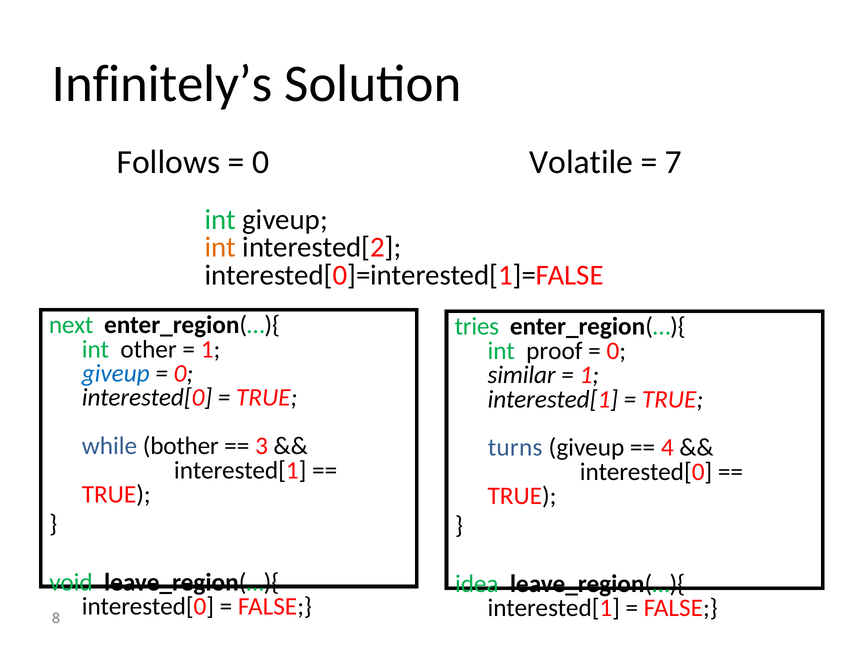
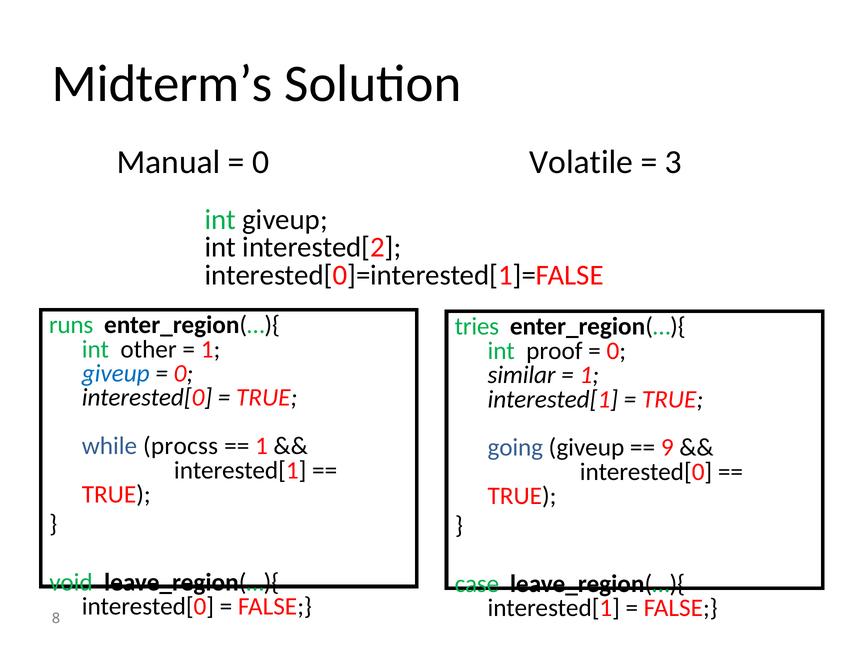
Infinitely’s: Infinitely’s -> Midterm’s
Follows: Follows -> Manual
7: 7 -> 3
int at (220, 248) colour: orange -> black
next: next -> runs
bother: bother -> procss
3 at (262, 446): 3 -> 1
turns: turns -> going
4: 4 -> 9
idea: idea -> case
